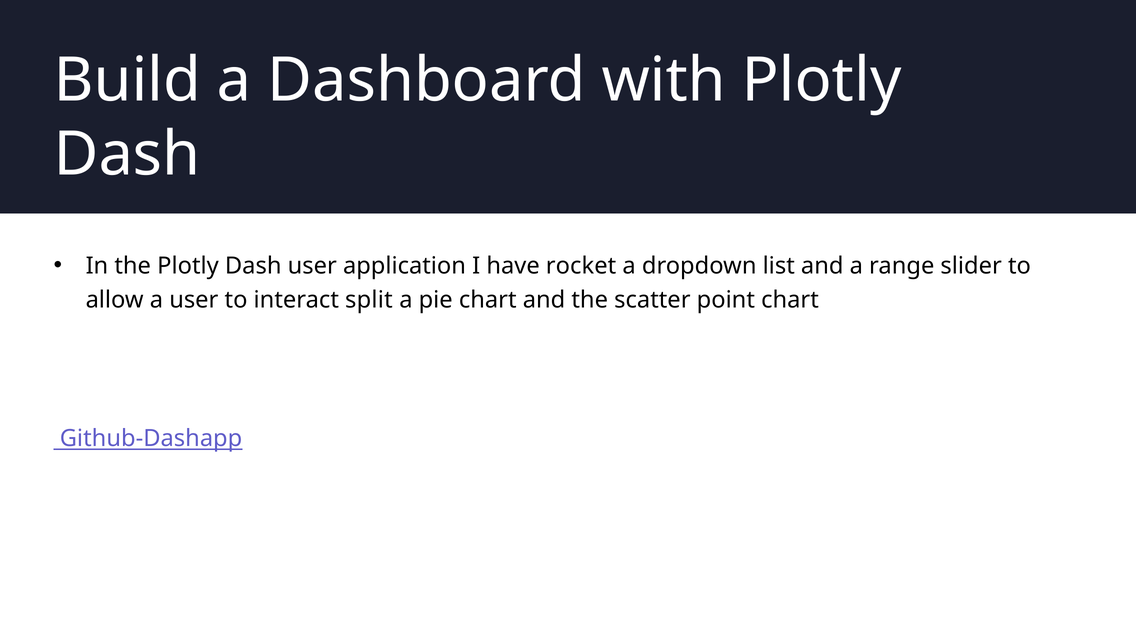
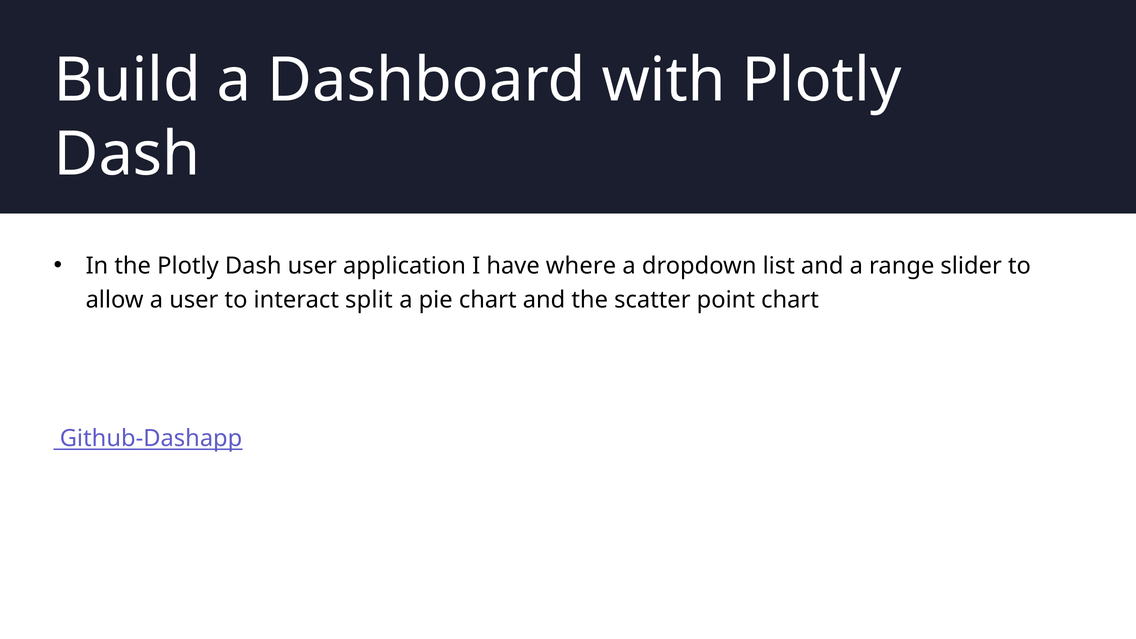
rocket: rocket -> where
